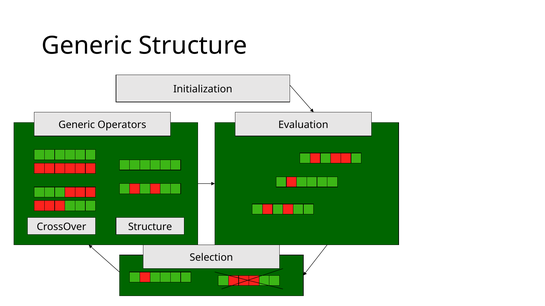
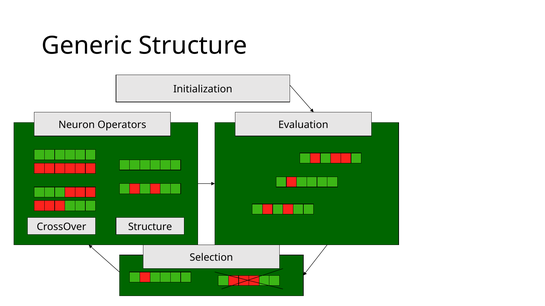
Generic at (77, 125): Generic -> Neuron
